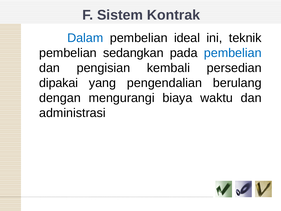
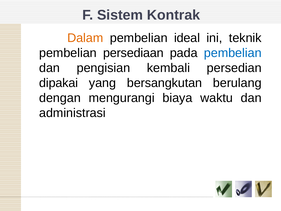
Dalam colour: blue -> orange
sedangkan: sedangkan -> persediaan
pengendalian: pengendalian -> bersangkutan
